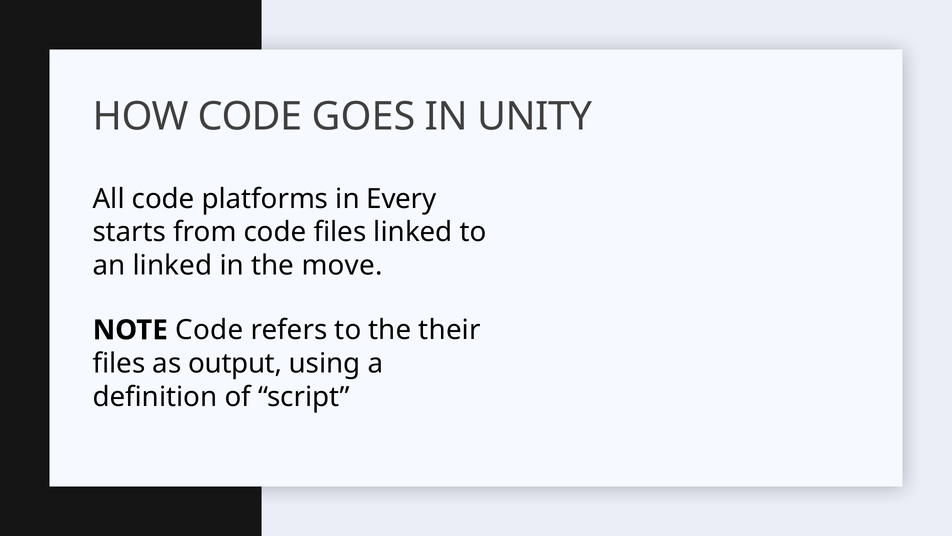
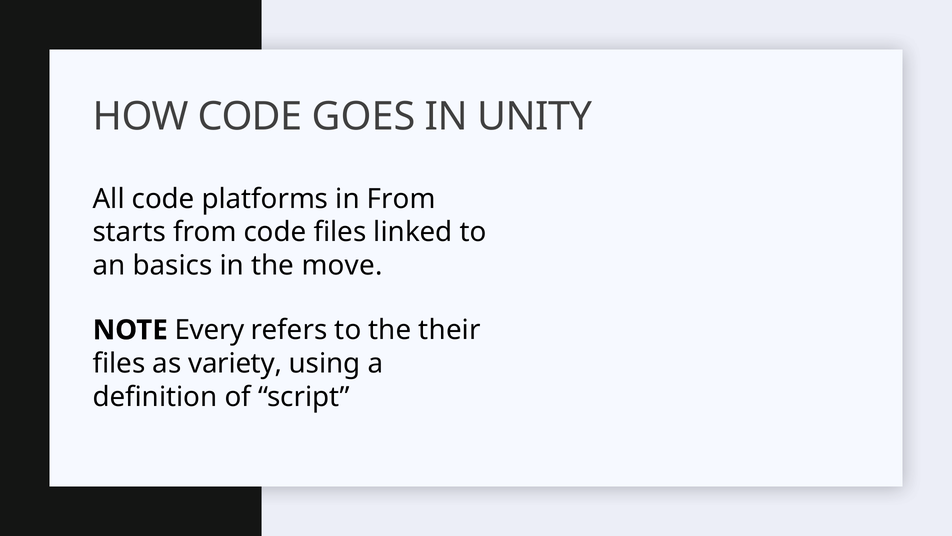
in Every: Every -> From
an linked: linked -> basics
NOTE Code: Code -> Every
output: output -> variety
